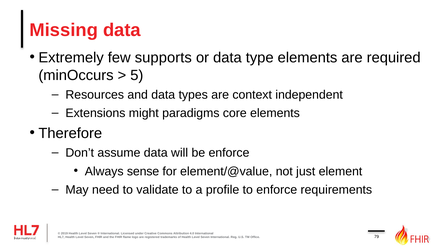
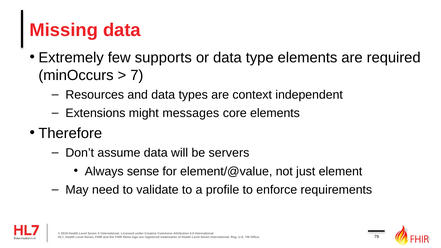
5: 5 -> 7
paradigms: paradigms -> messages
be enforce: enforce -> servers
